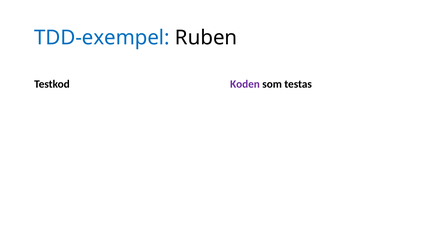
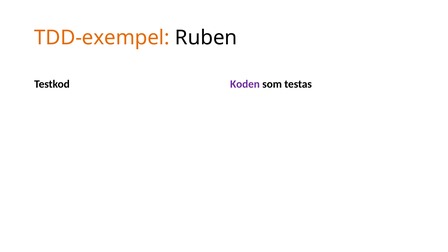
TDD-exempel colour: blue -> orange
